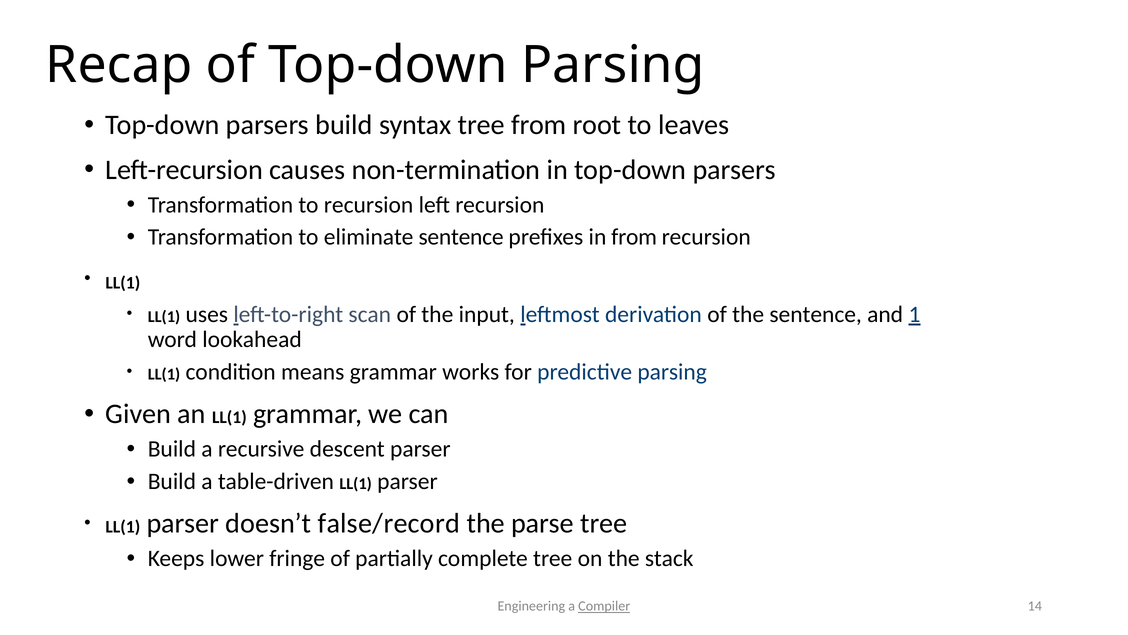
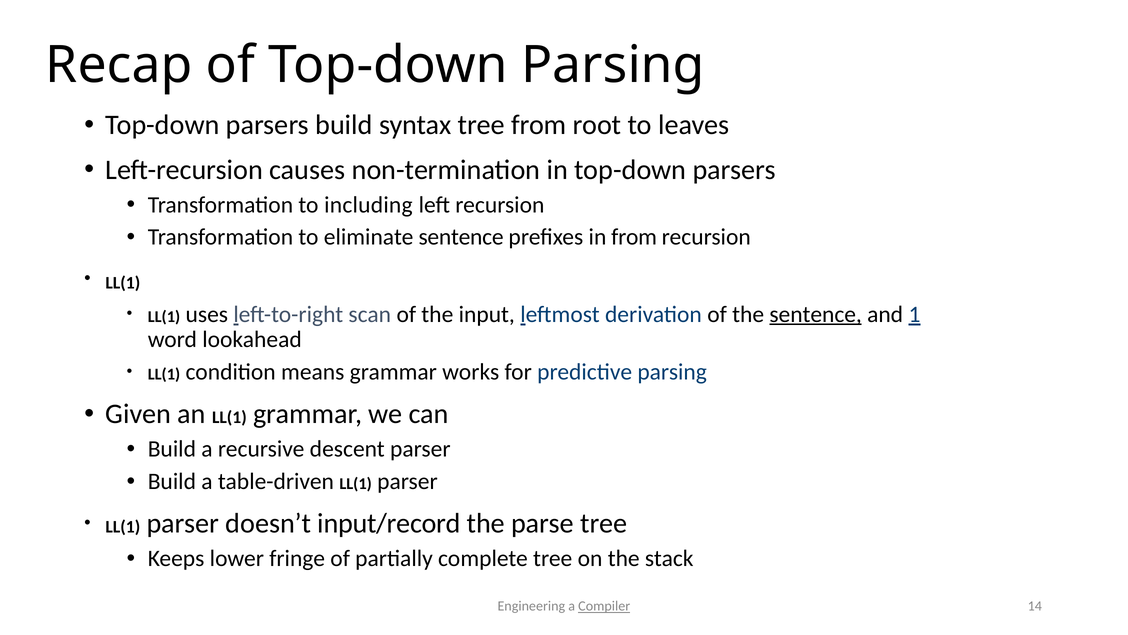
to recursion: recursion -> including
sentence at (816, 314) underline: none -> present
false/record: false/record -> input/record
